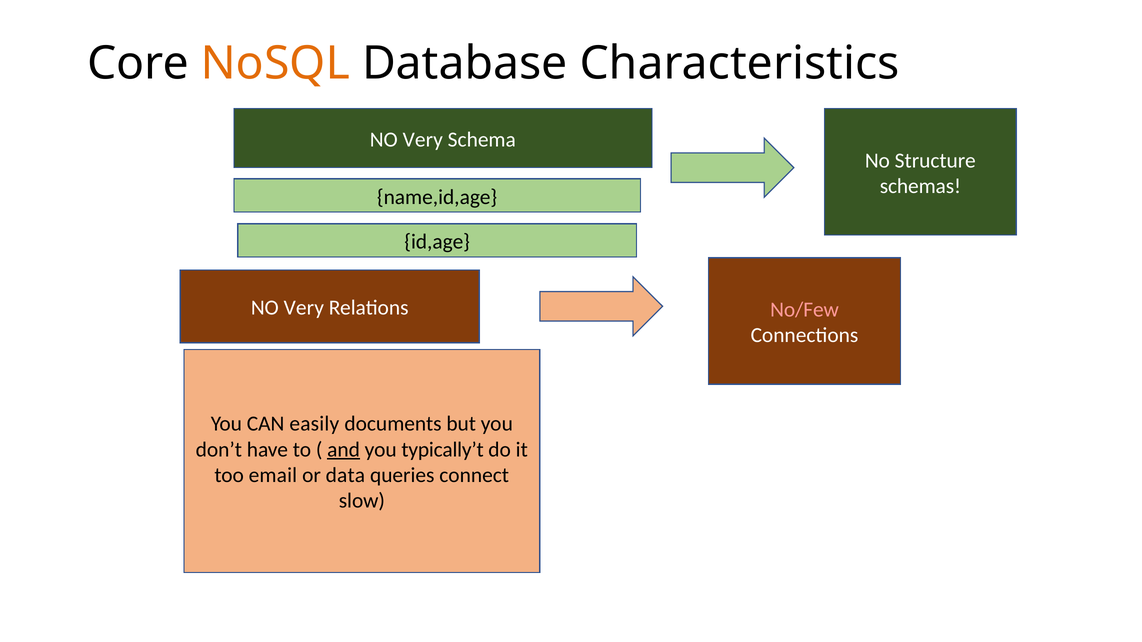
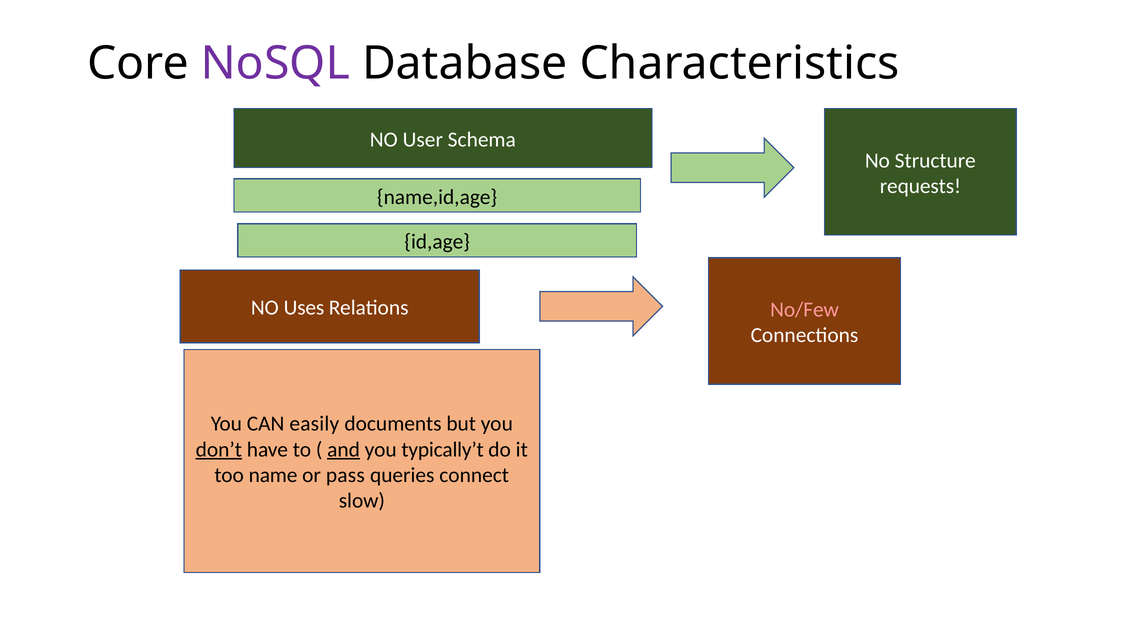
NoSQL colour: orange -> purple
Very at (423, 140): Very -> User
schemas: schemas -> requests
Very at (304, 308): Very -> Uses
don’t underline: none -> present
email: email -> name
data: data -> pass
